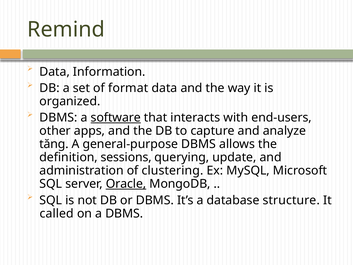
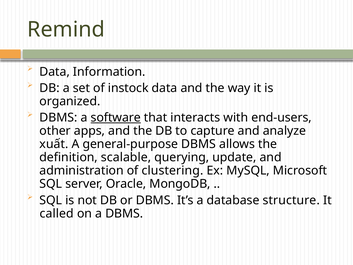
format: format -> instock
tăng: tăng -> xuất
sessions: sessions -> scalable
Oracle underline: present -> none
